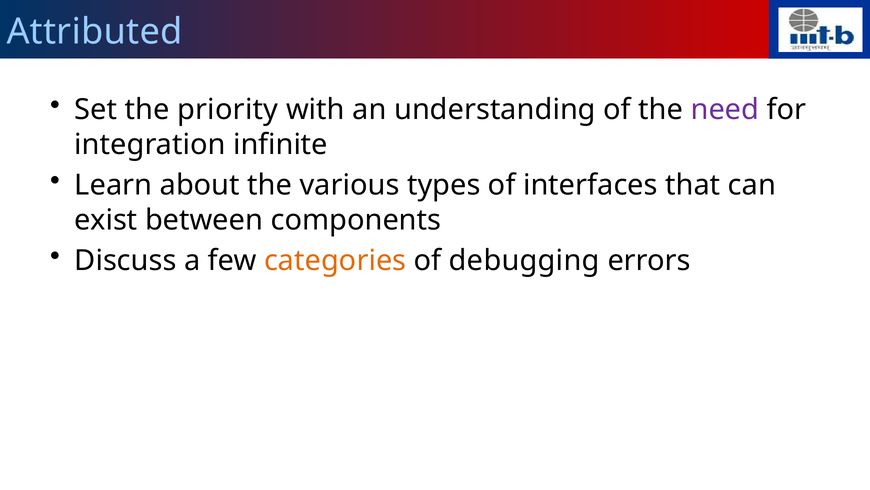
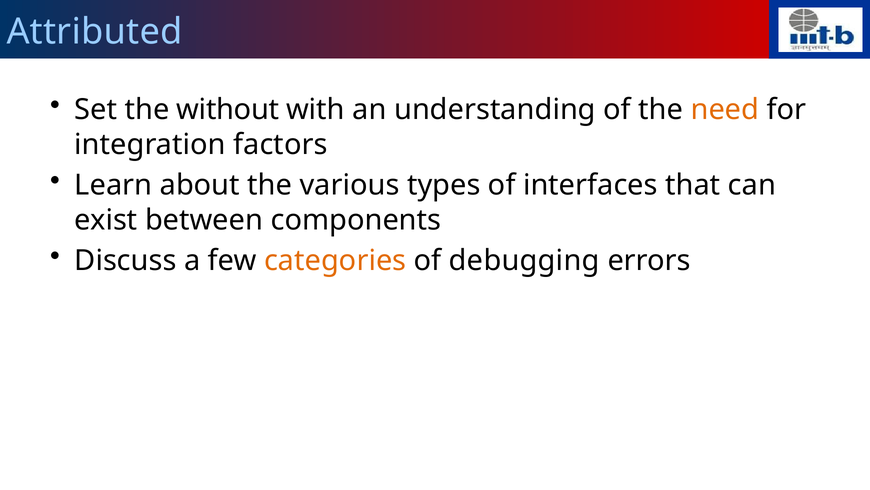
priority: priority -> without
need colour: purple -> orange
infinite: infinite -> factors
